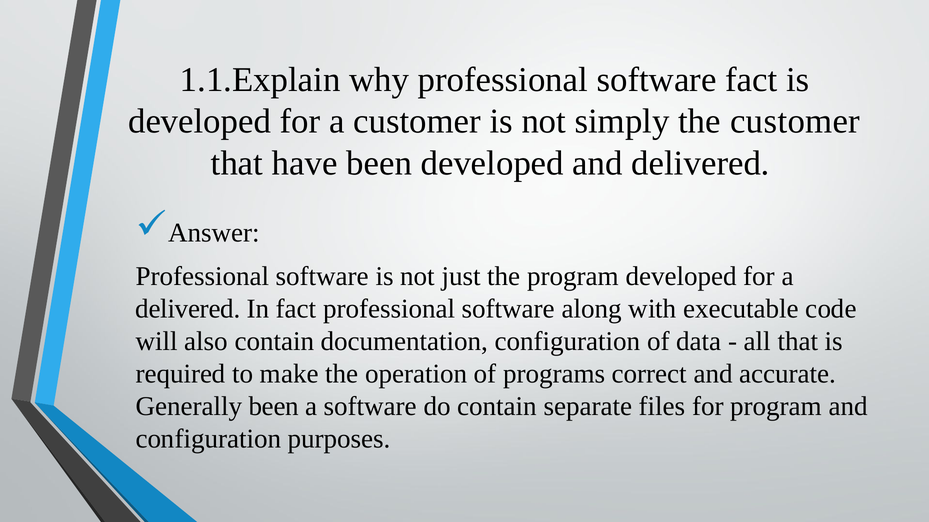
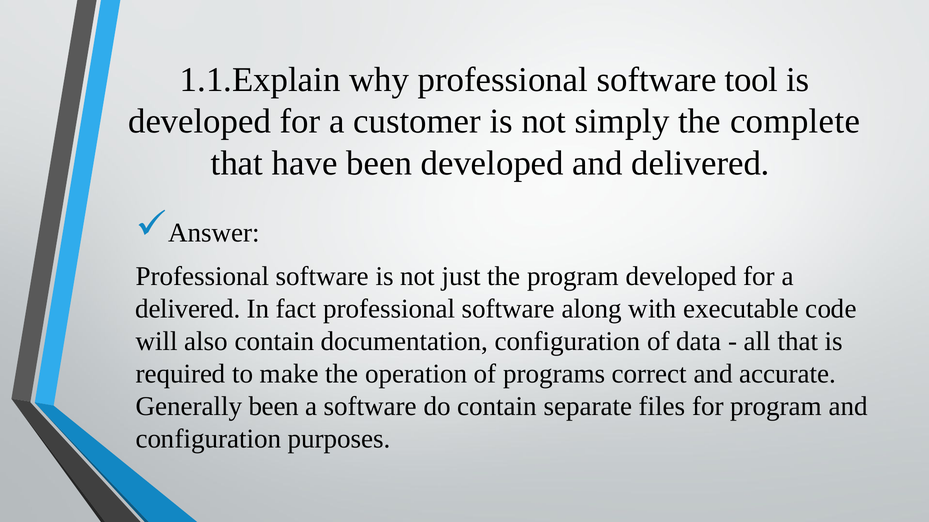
software fact: fact -> tool
the customer: customer -> complete
